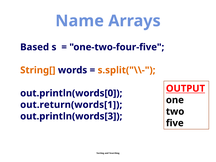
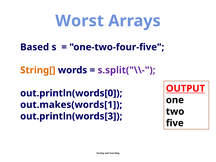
Name: Name -> Worst
s.split("\\- colour: orange -> purple
out.return(words[1: out.return(words[1 -> out.makes(words[1
